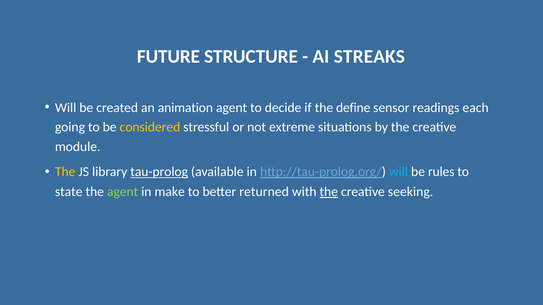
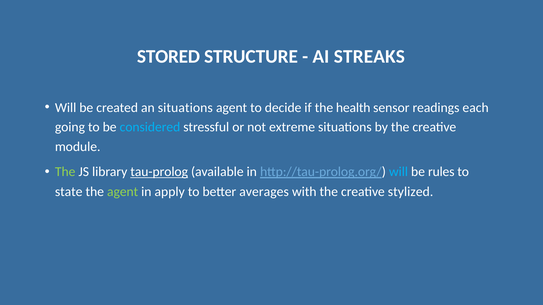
FUTURE: FUTURE -> STORED
an animation: animation -> situations
define: define -> health
considered colour: yellow -> light blue
The at (65, 172) colour: yellow -> light green
make: make -> apply
returned: returned -> averages
the at (329, 192) underline: present -> none
seeking: seeking -> stylized
